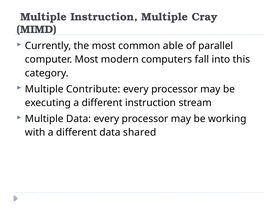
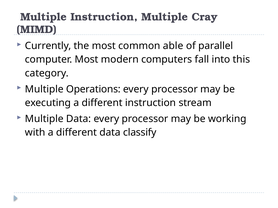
Contribute: Contribute -> Operations
shared: shared -> classify
